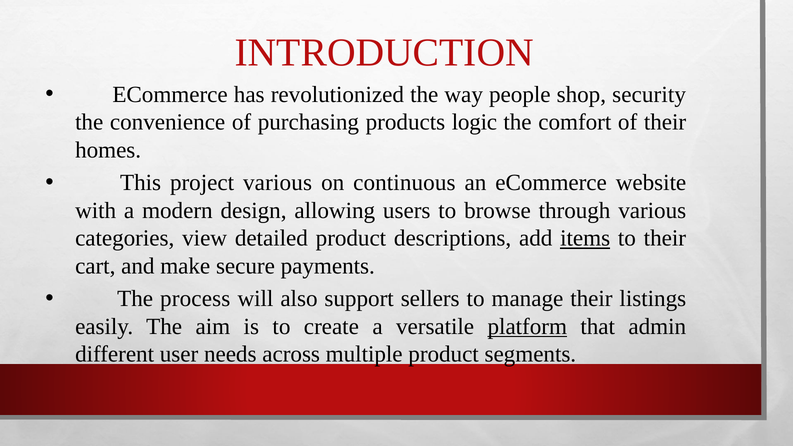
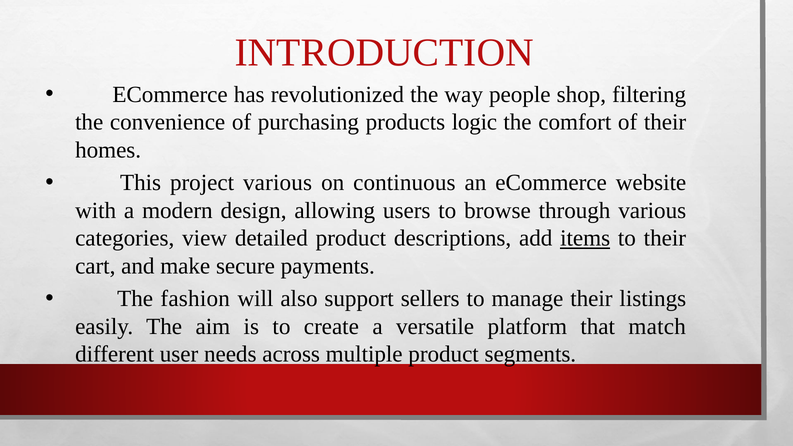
security: security -> filtering
process: process -> fashion
platform underline: present -> none
admin: admin -> match
